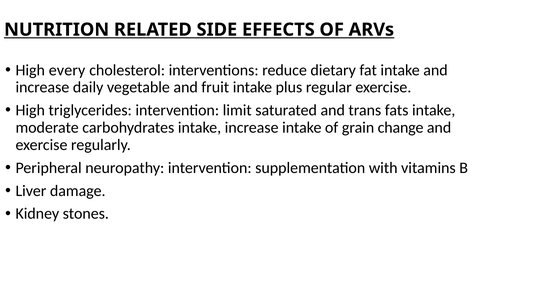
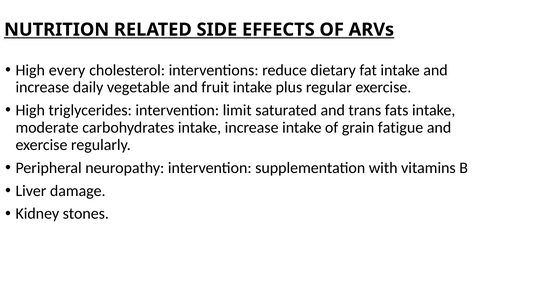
change: change -> fatigue
